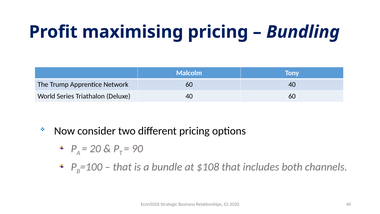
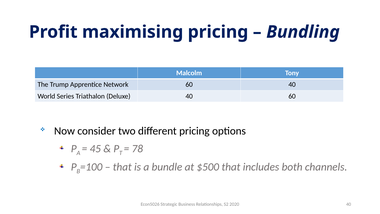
20: 20 -> 45
90: 90 -> 78
$108: $108 -> $500
